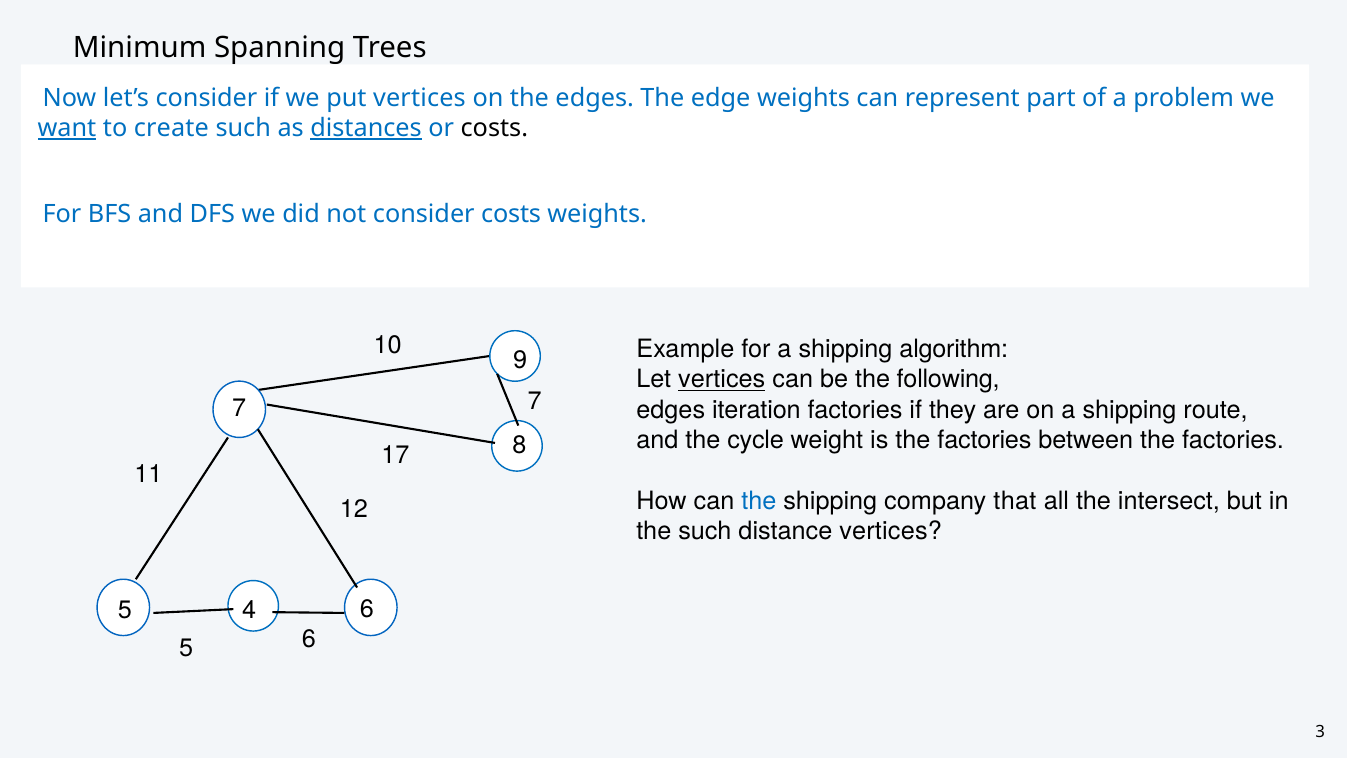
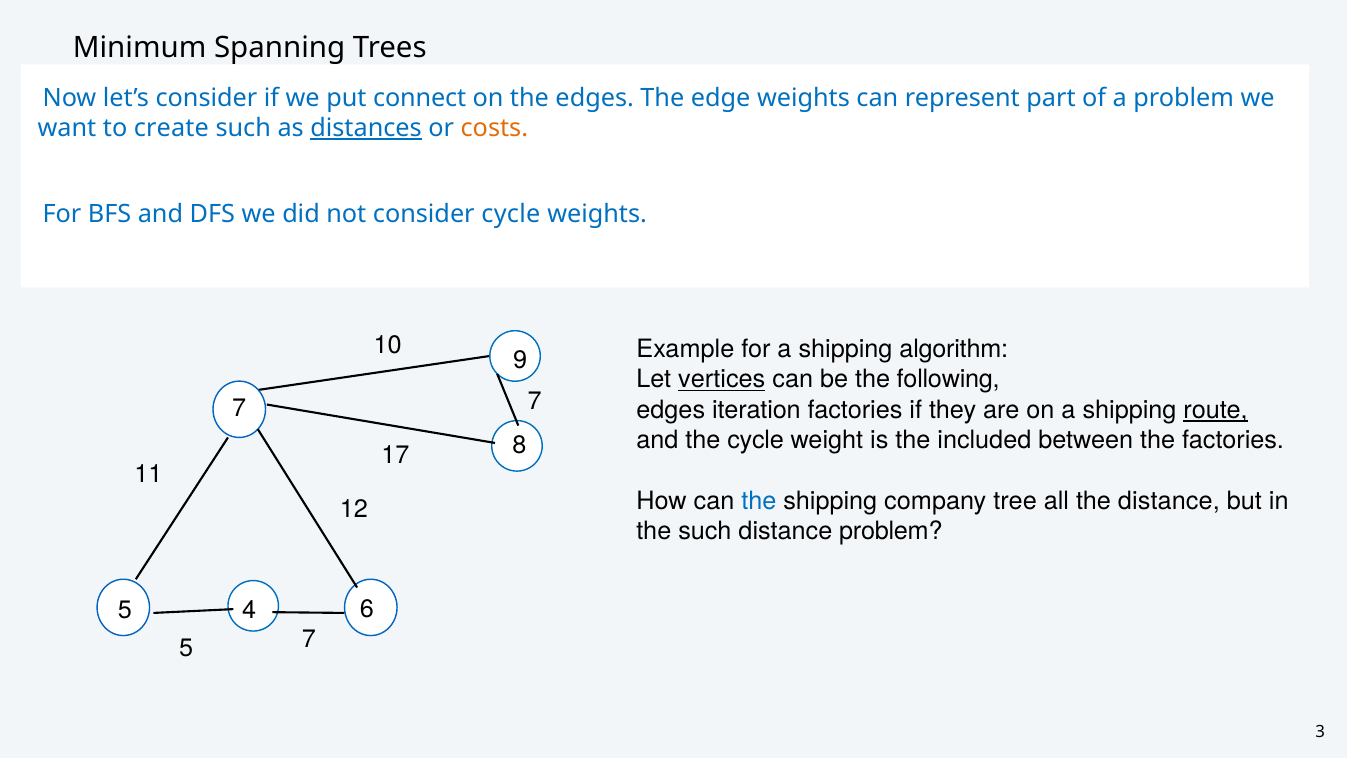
put vertices: vertices -> connect
want underline: present -> none
costs at (494, 128) colour: black -> orange
consider costs: costs -> cycle
route underline: none -> present
is the factories: factories -> included
that: that -> tree
the intersect: intersect -> distance
distance vertices: vertices -> problem
6 at (309, 639): 6 -> 7
